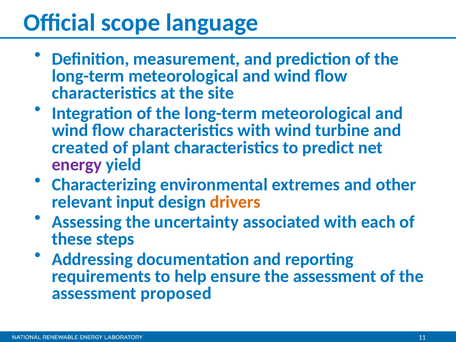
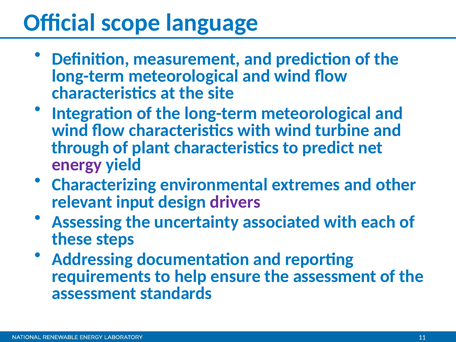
created: created -> through
drivers colour: orange -> purple
proposed: proposed -> standards
